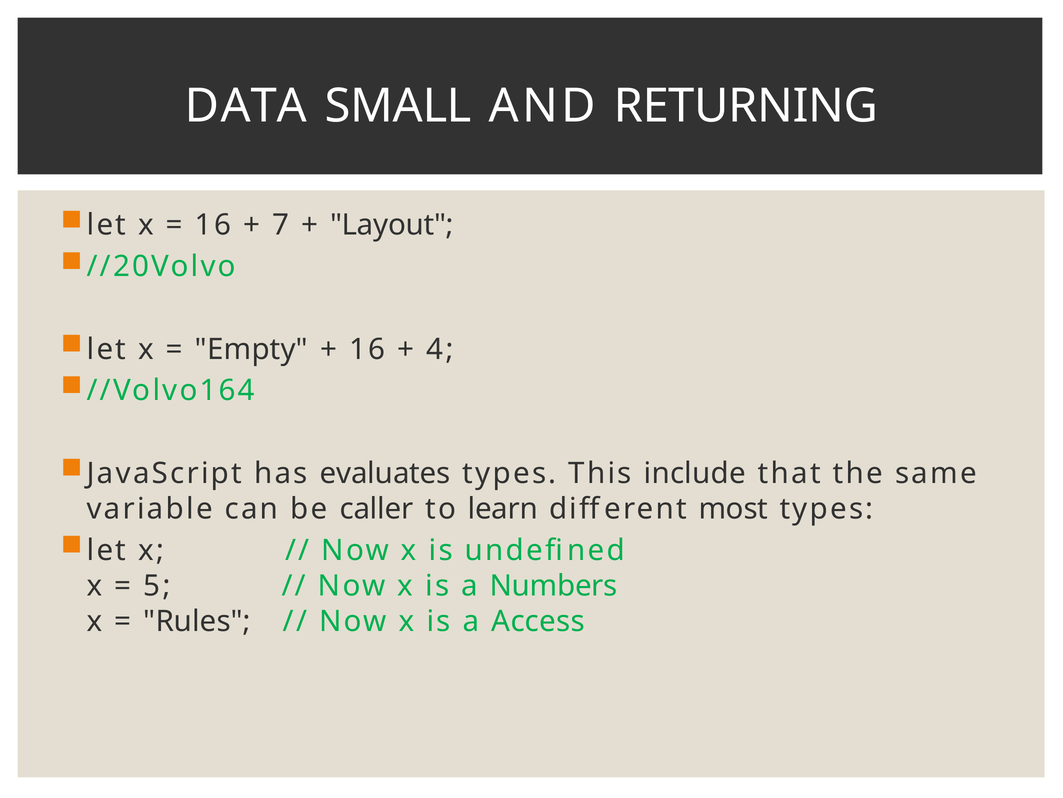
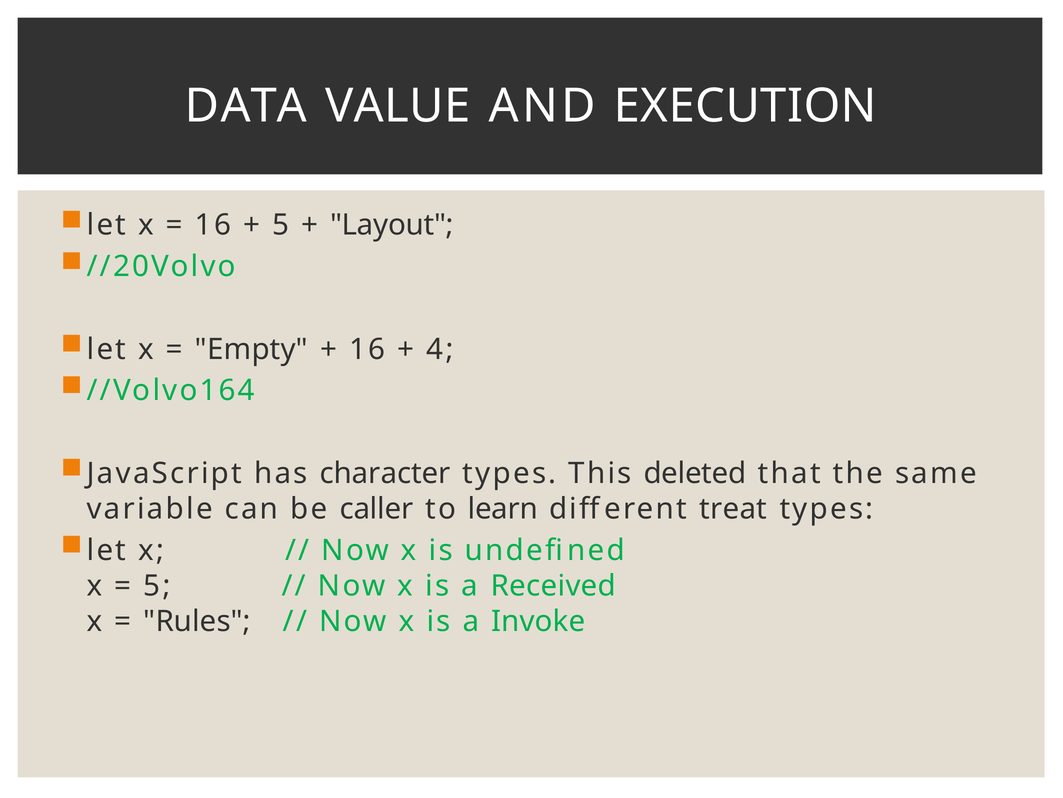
SMALL: SMALL -> VALUE
RETURNING: RETURNING -> EXECUTION
7 at (281, 225): 7 -> 5
evaluates: evaluates -> character
include: include -> deleted
most: most -> treat
Numbers: Numbers -> Received
Access: Access -> Invoke
